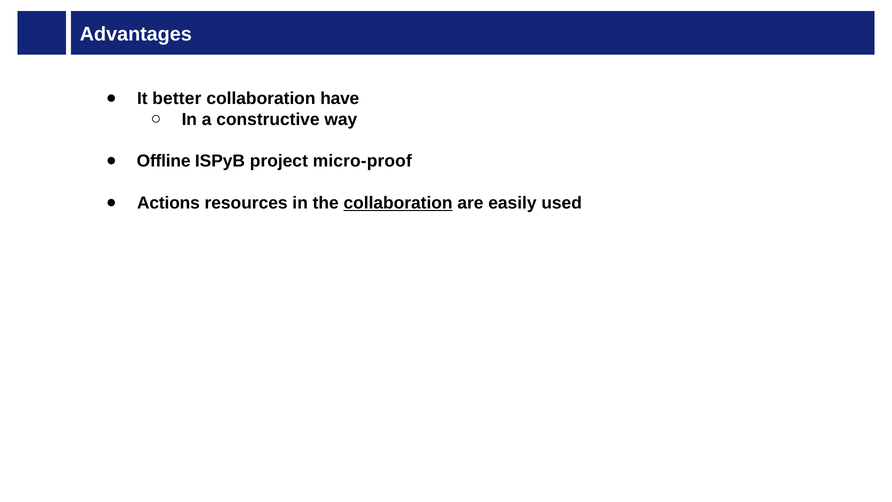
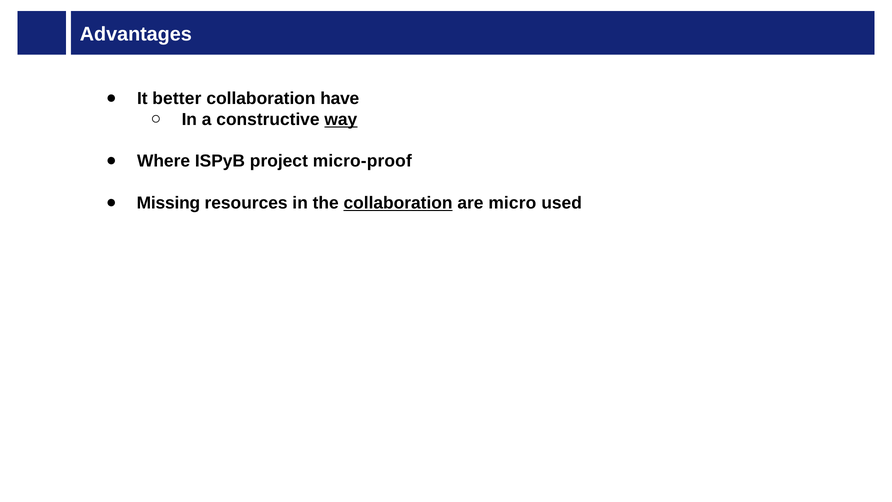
way underline: none -> present
Offline: Offline -> Where
Actions: Actions -> Missing
easily: easily -> micro
